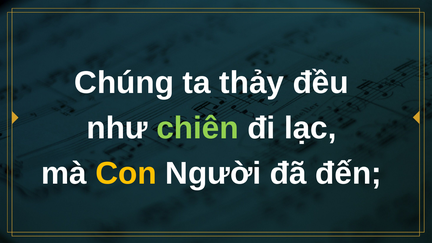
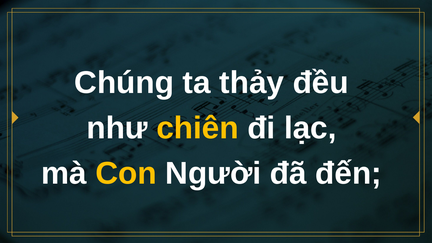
chiên colour: light green -> yellow
